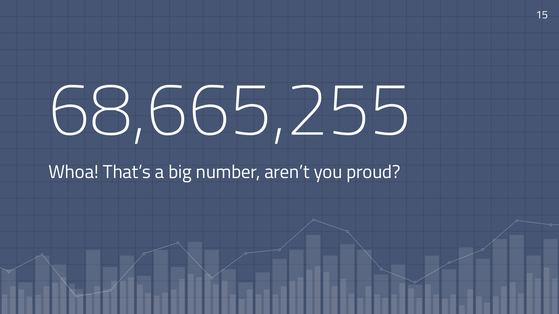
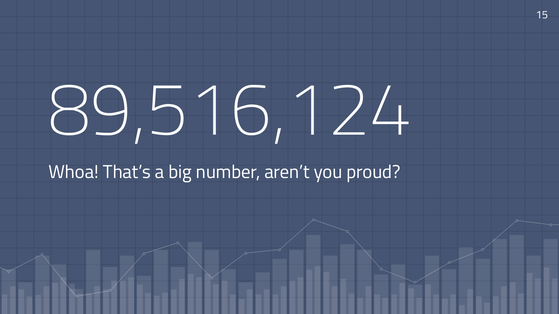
68,665,255: 68,665,255 -> 89,516,124
